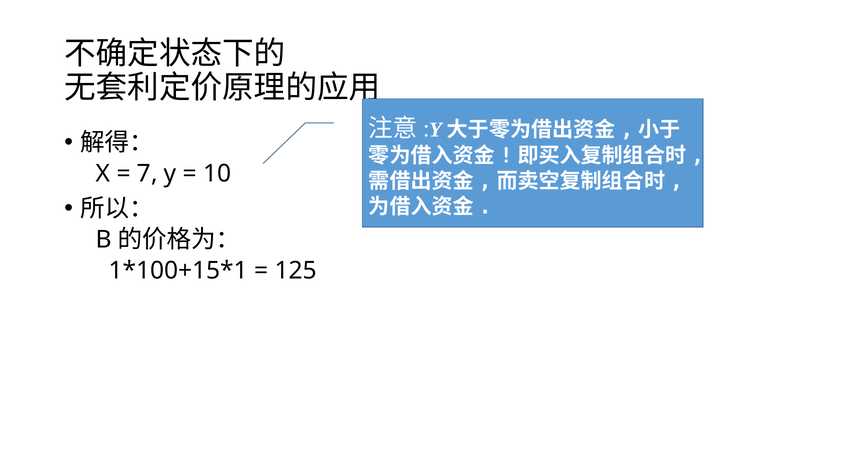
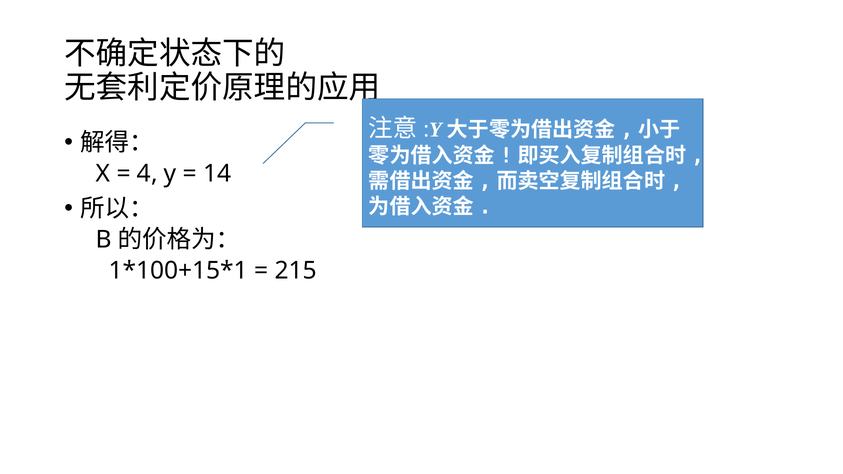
7: 7 -> 4
10: 10 -> 14
125: 125 -> 215
